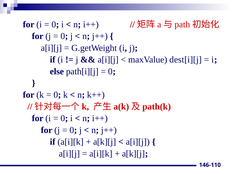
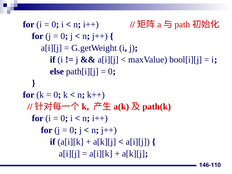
dest[i][j: dest[i][j -> bool[i][j
